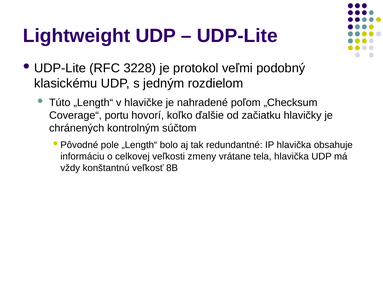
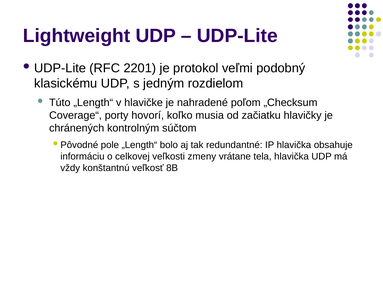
3228: 3228 -> 2201
portu: portu -> porty
ďalšie: ďalšie -> musia
